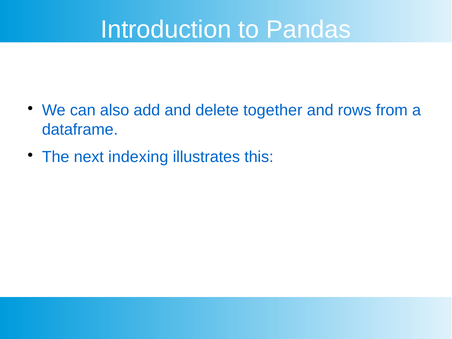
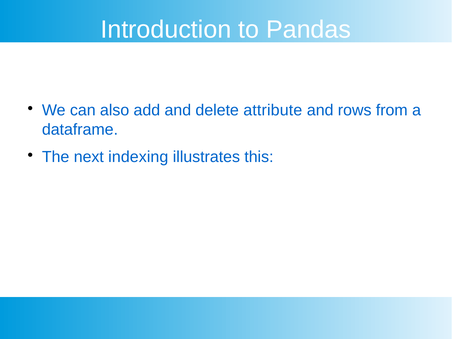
together: together -> attribute
